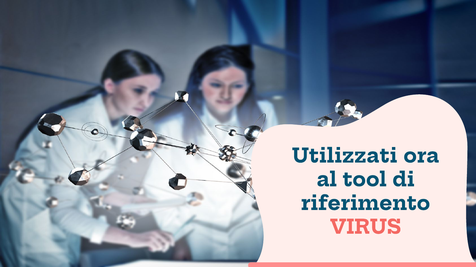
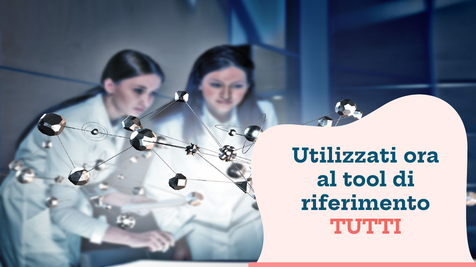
VIRUS: VIRUS -> TUTTI
